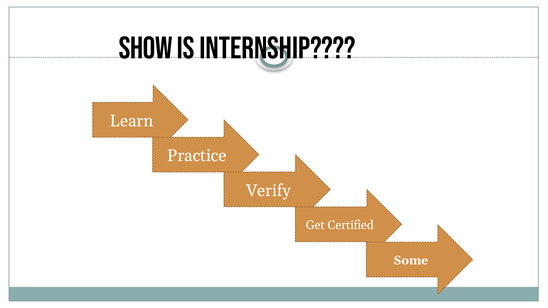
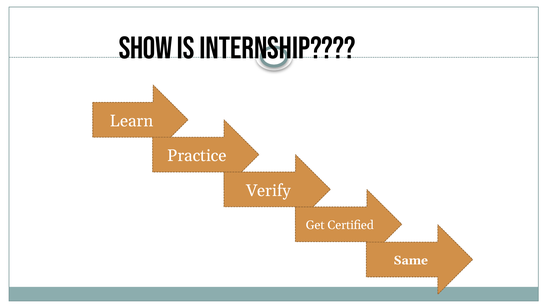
Some: Some -> Same
